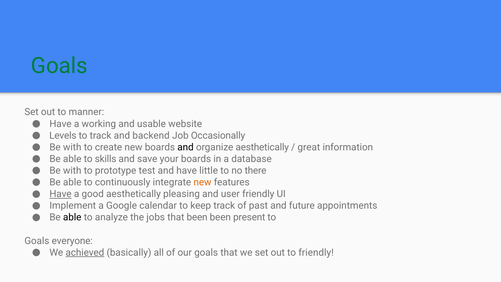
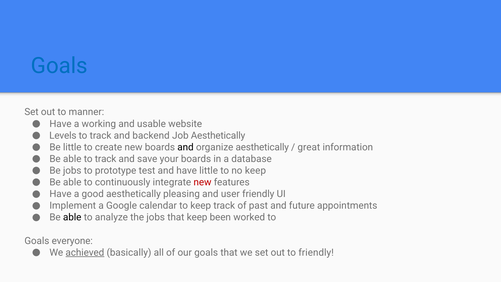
Goals at (59, 66) colour: green -> blue
Job Occasionally: Occasionally -> Aesthetically
with at (72, 147): with -> little
able to skills: skills -> track
with at (72, 171): with -> jobs
no there: there -> keep
new at (202, 182) colour: orange -> red
Have at (60, 194) underline: present -> none
that been: been -> keep
present: present -> worked
